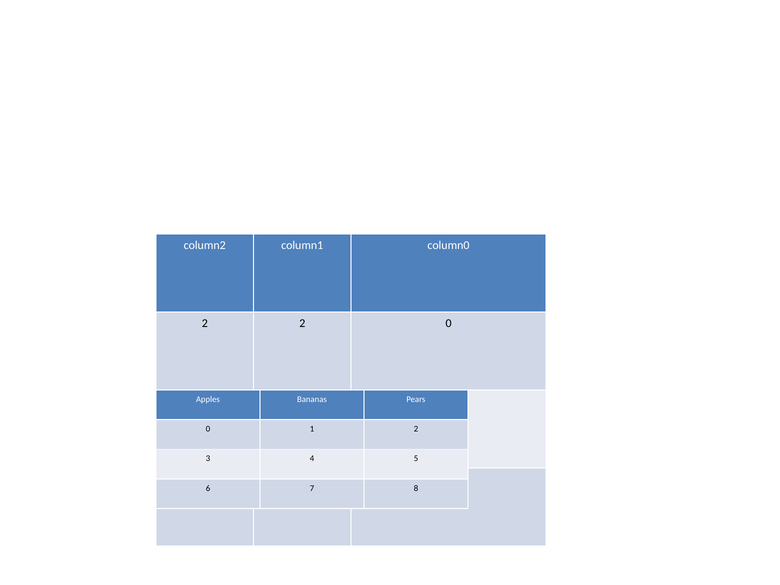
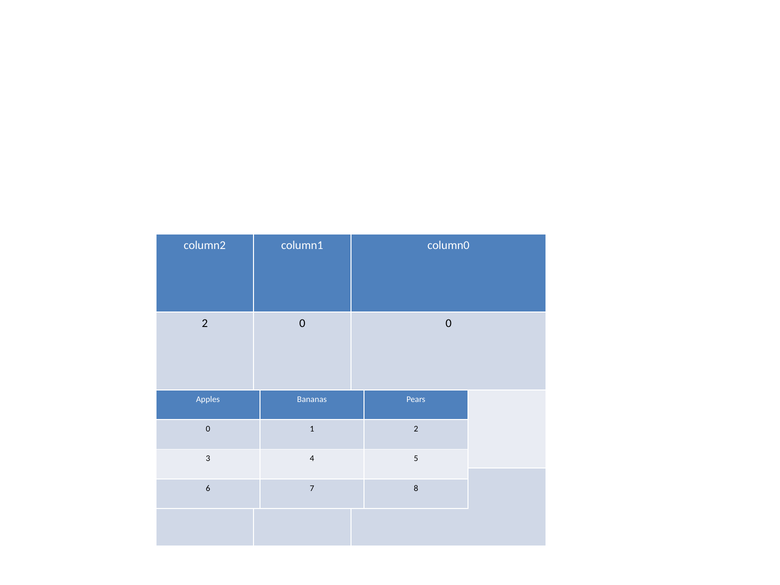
2 2: 2 -> 0
